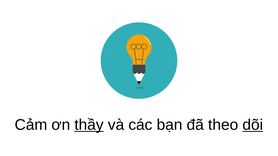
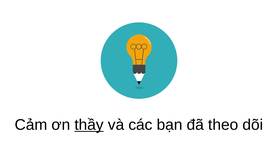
dõi underline: present -> none
